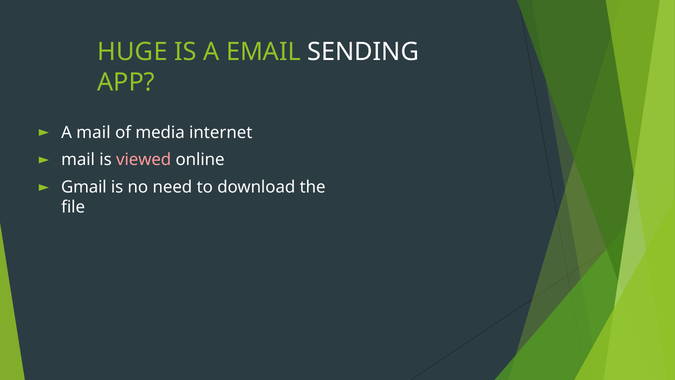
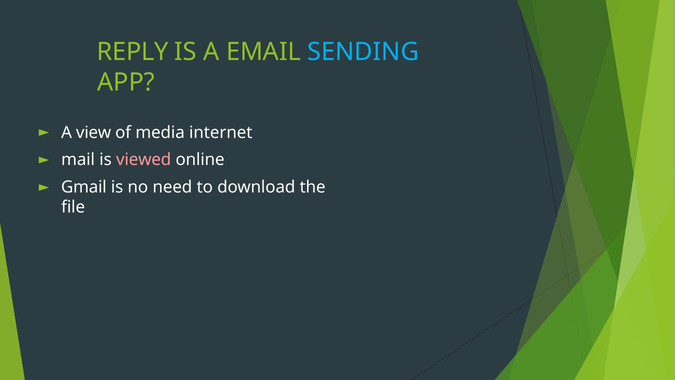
HUGE: HUGE -> REPLY
SENDING colour: white -> light blue
A mail: mail -> view
